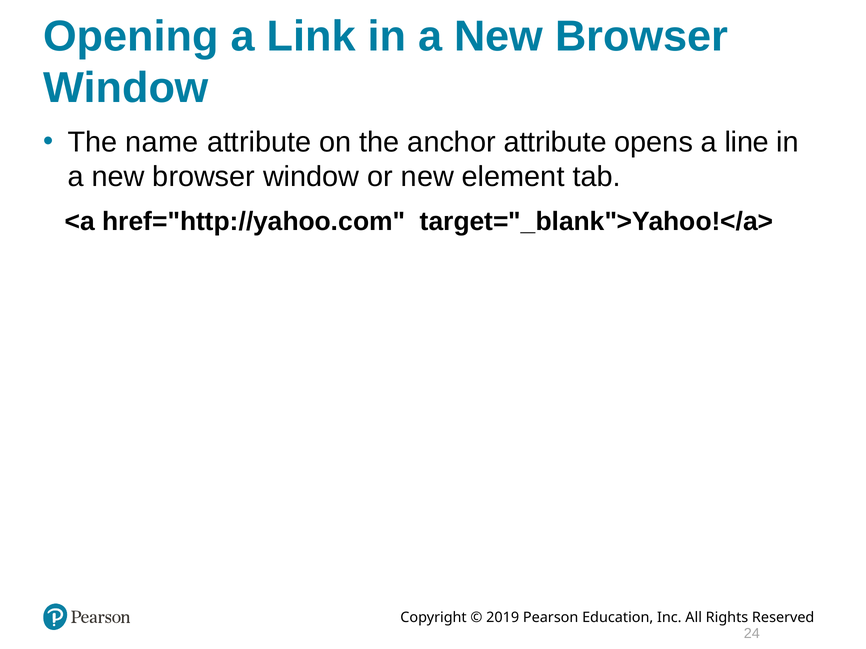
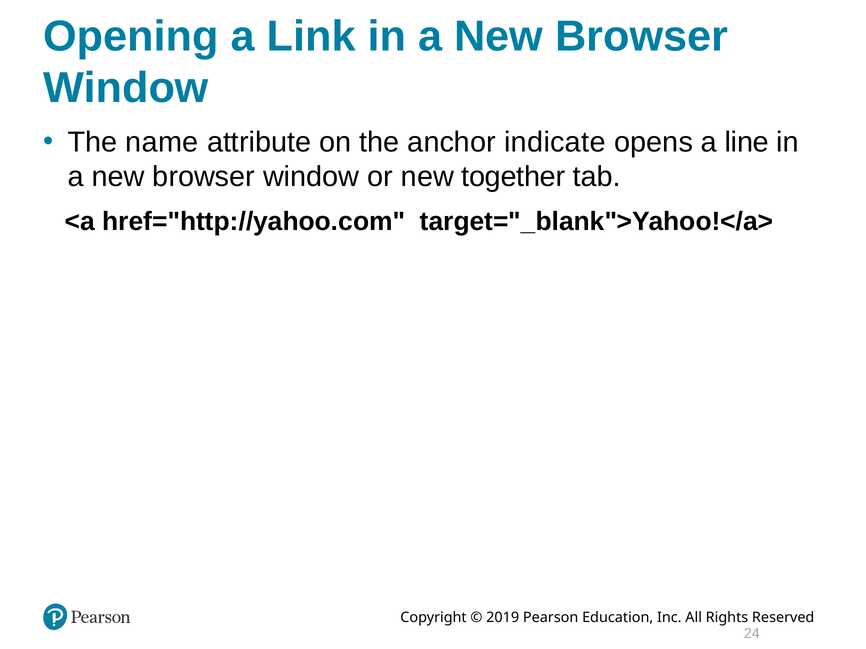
anchor attribute: attribute -> indicate
element: element -> together
